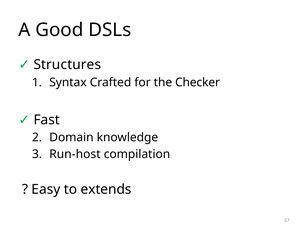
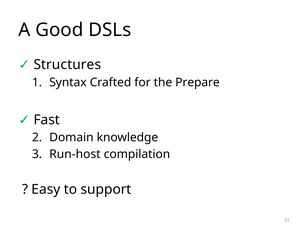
Checker: Checker -> Prepare
extends: extends -> support
